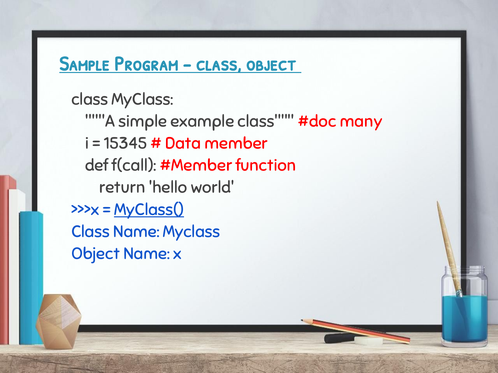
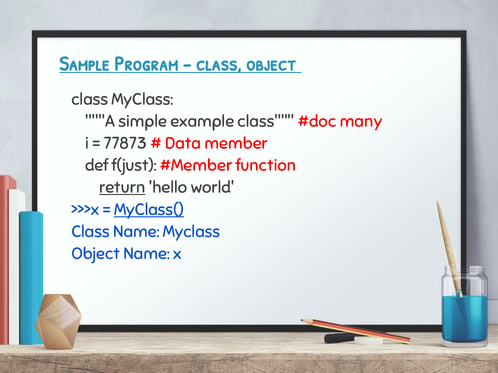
15345: 15345 -> 77873
f(call: f(call -> f(just
return underline: none -> present
